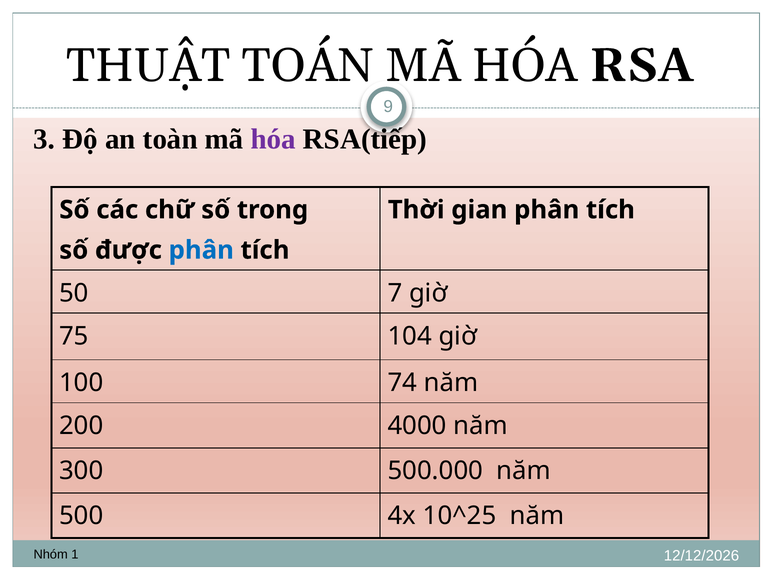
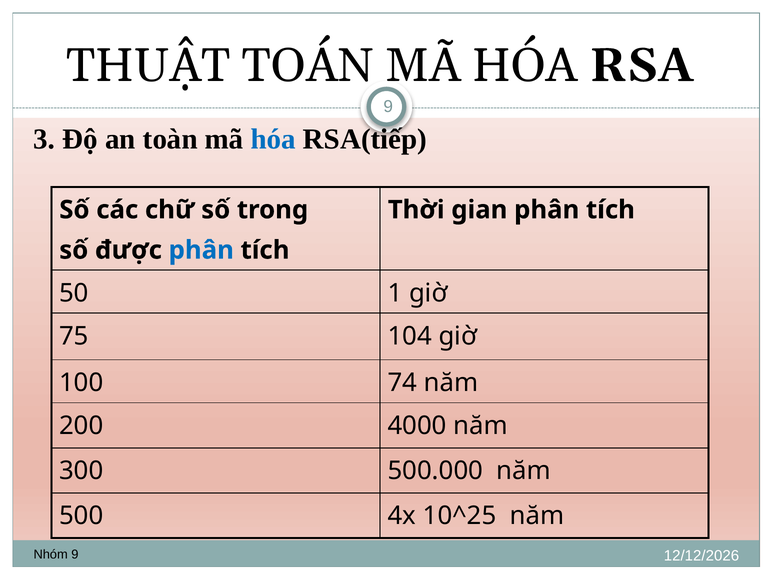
hóa at (273, 139) colour: purple -> blue
7: 7 -> 1
Nhóm 1: 1 -> 9
